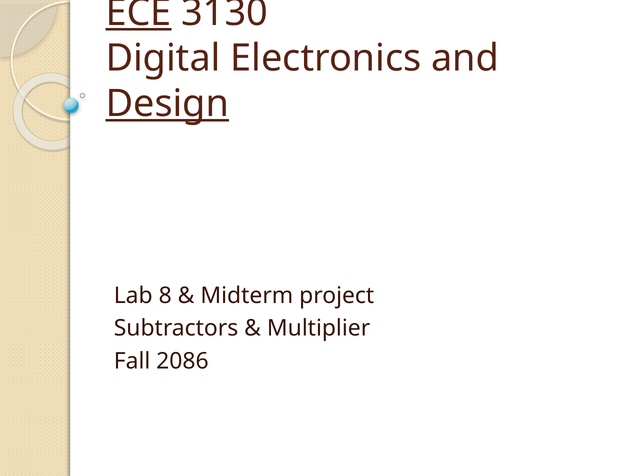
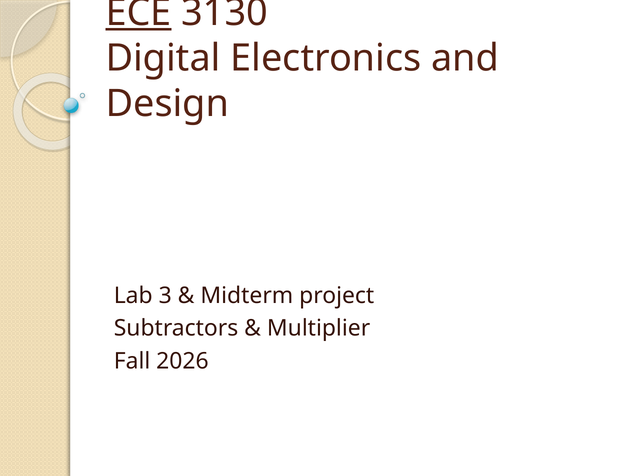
Design underline: present -> none
8: 8 -> 3
2086: 2086 -> 2026
